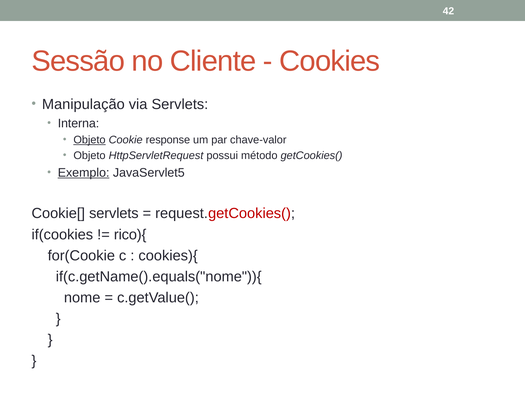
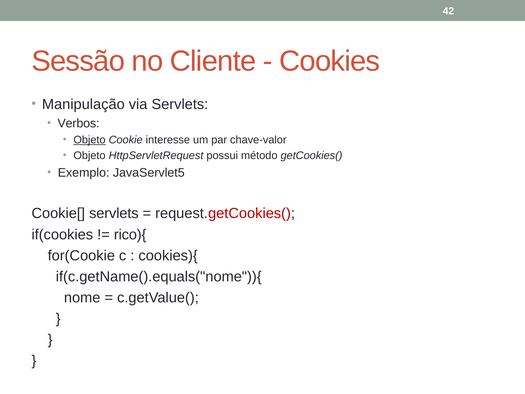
Interna: Interna -> Verbos
response: response -> interesse
Exemplo underline: present -> none
